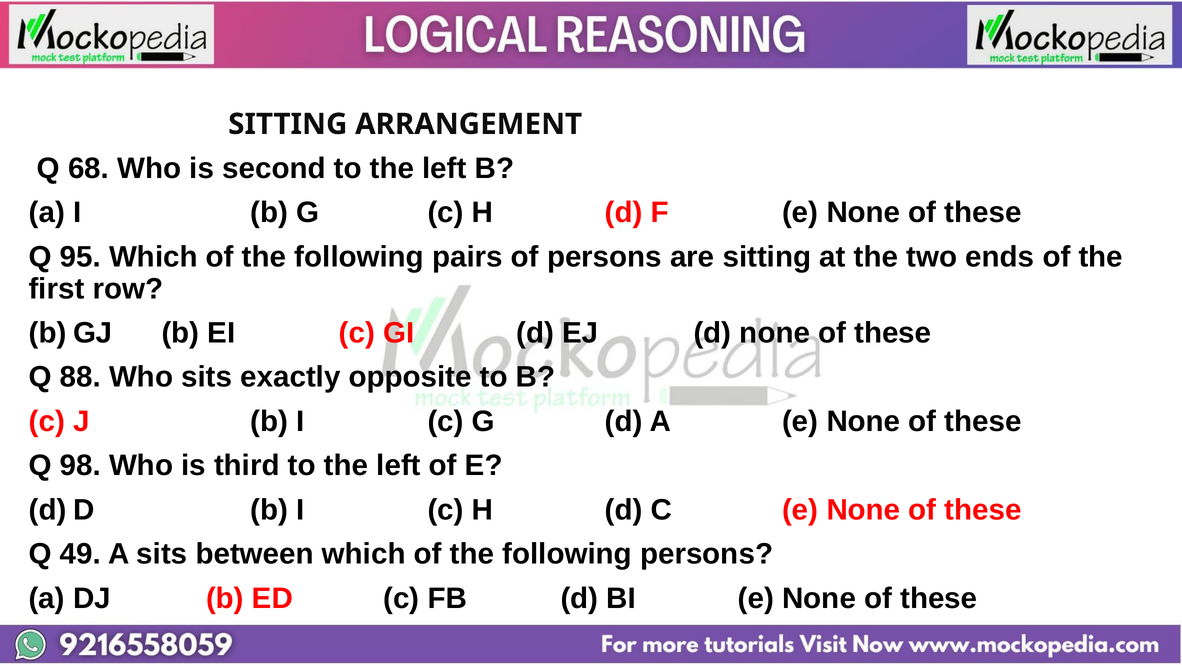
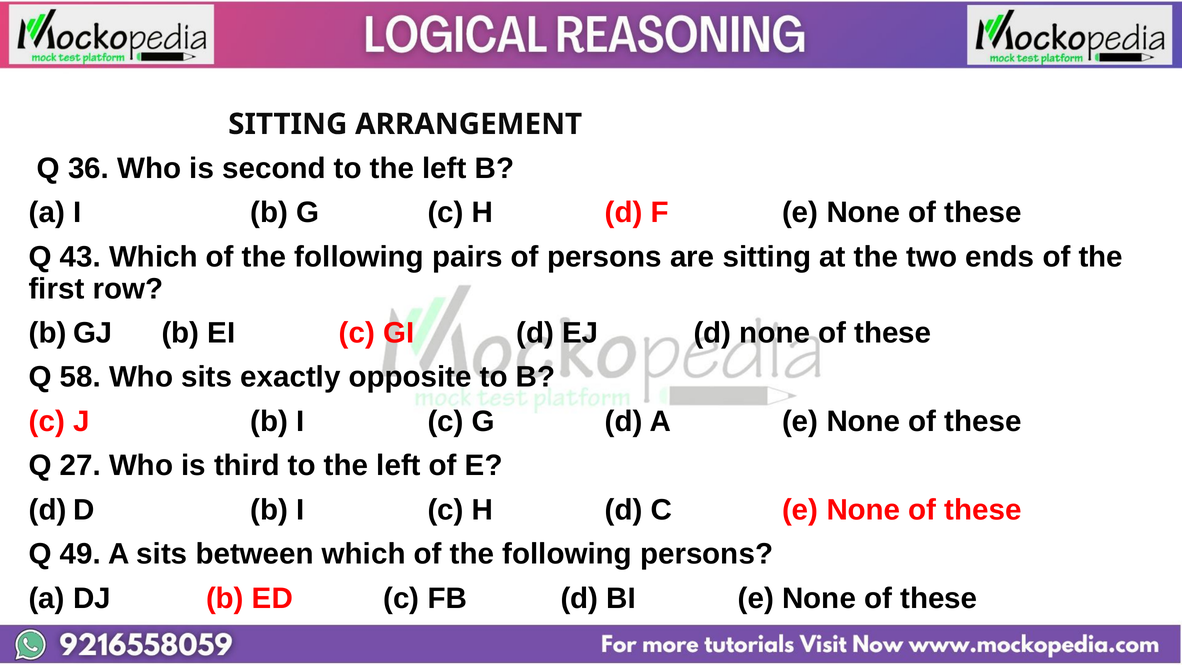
68: 68 -> 36
95: 95 -> 43
88: 88 -> 58
98: 98 -> 27
